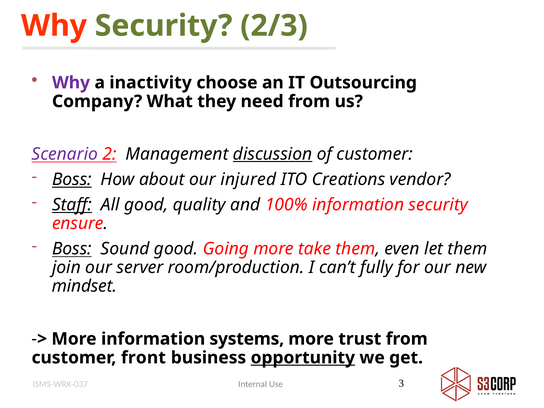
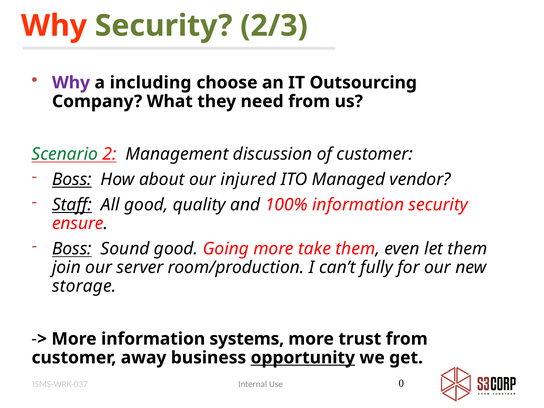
inactivity: inactivity -> including
Scenario colour: purple -> green
discussion underline: present -> none
Creations: Creations -> Managed
mindset: mindset -> storage
front: front -> away
3: 3 -> 0
